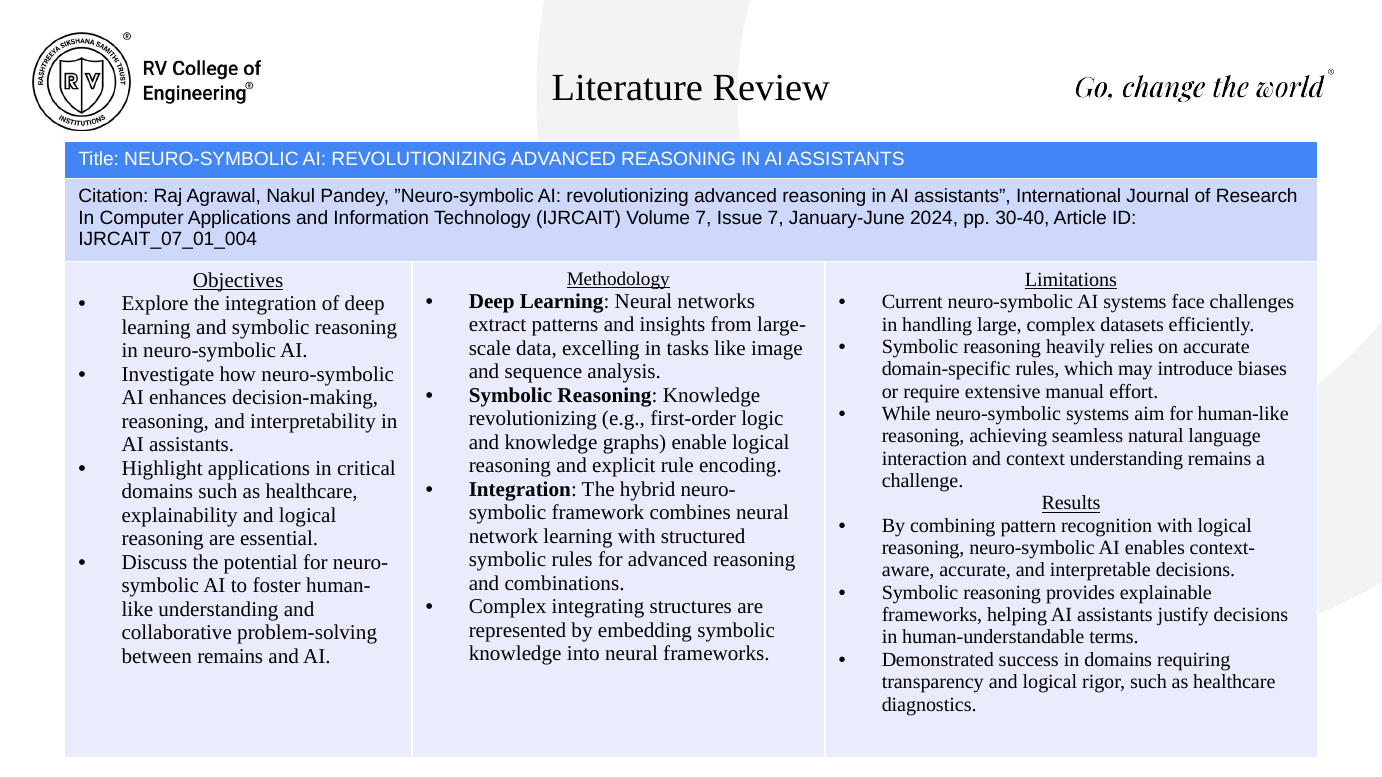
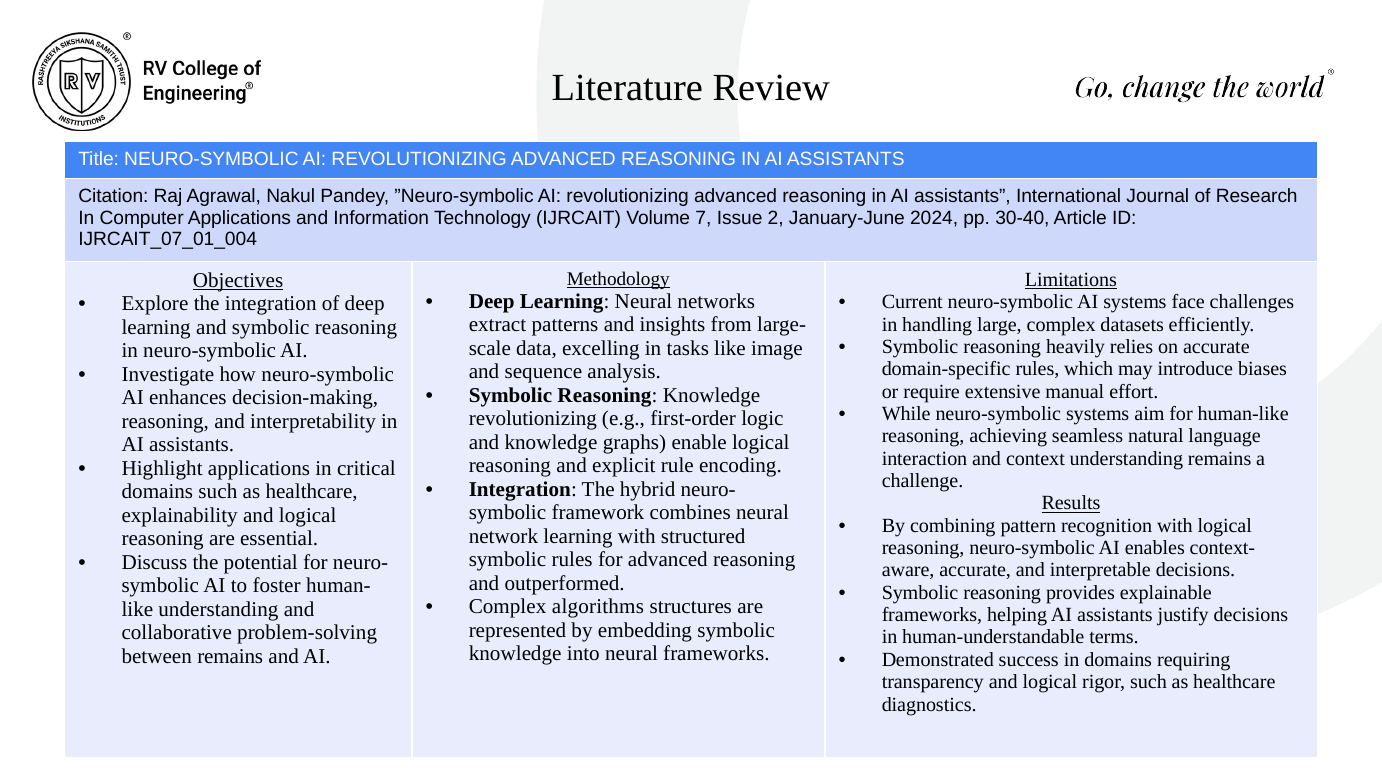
Issue 7: 7 -> 2
combinations: combinations -> outperformed
integrating: integrating -> algorithms
